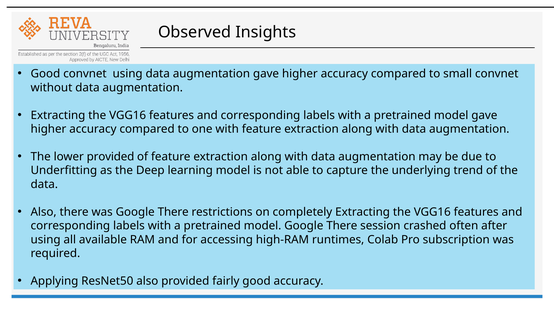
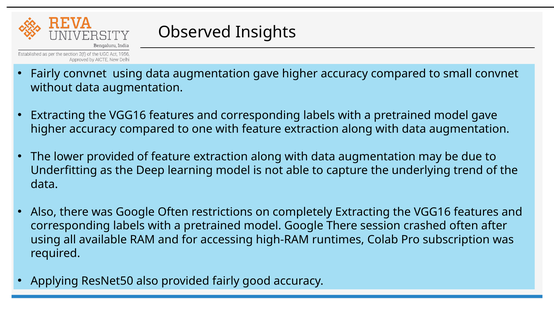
Good at (45, 74): Good -> Fairly
was Google There: There -> Often
